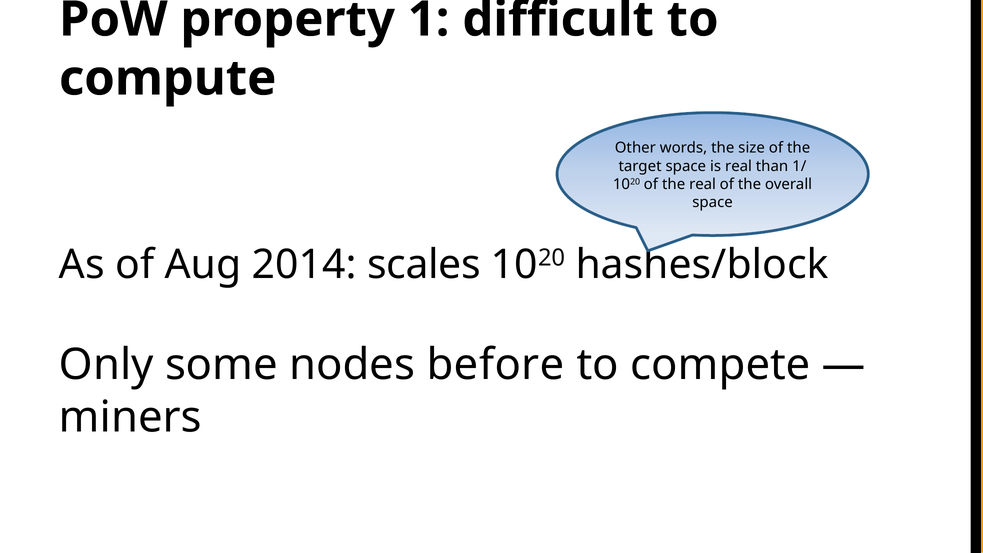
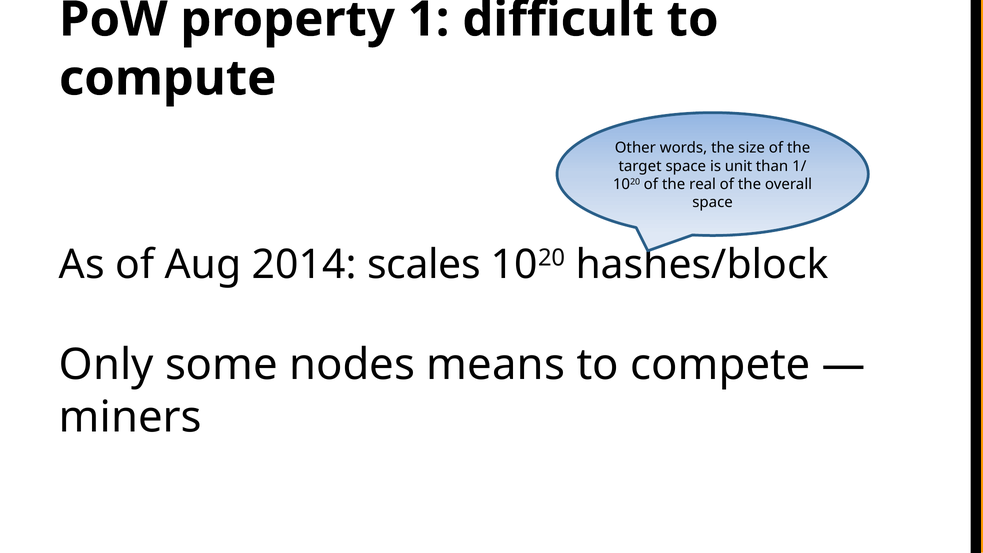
is real: real -> unit
before: before -> means
